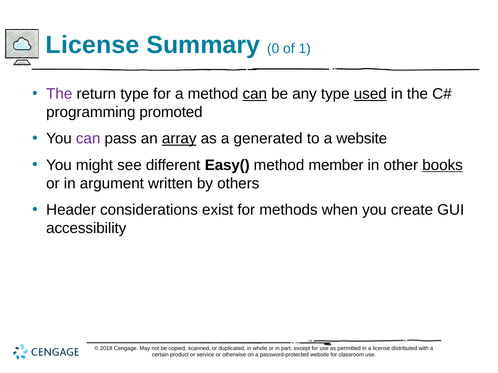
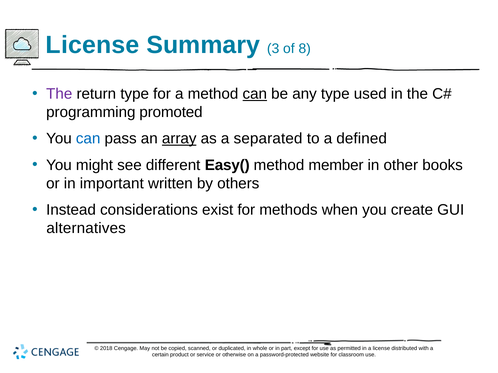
0: 0 -> 3
1: 1 -> 8
used underline: present -> none
can at (88, 139) colour: purple -> blue
generated: generated -> separated
a website: website -> defined
books underline: present -> none
argument: argument -> important
Header: Header -> Instead
accessibility: accessibility -> alternatives
